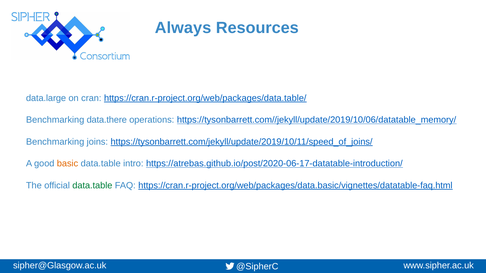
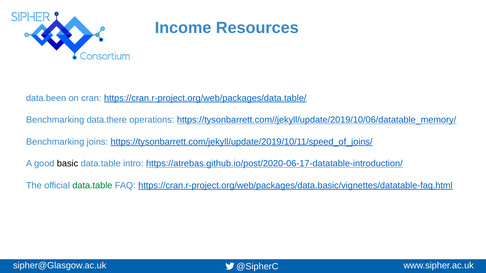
Always: Always -> Income
data.large: data.large -> data.been
basic colour: orange -> black
